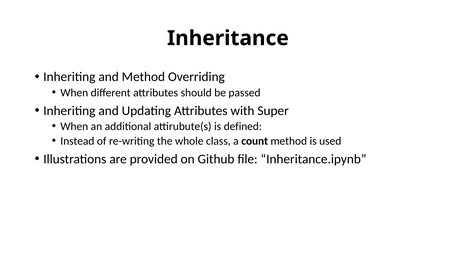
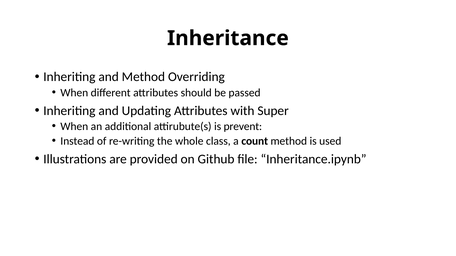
defined: defined -> prevent
